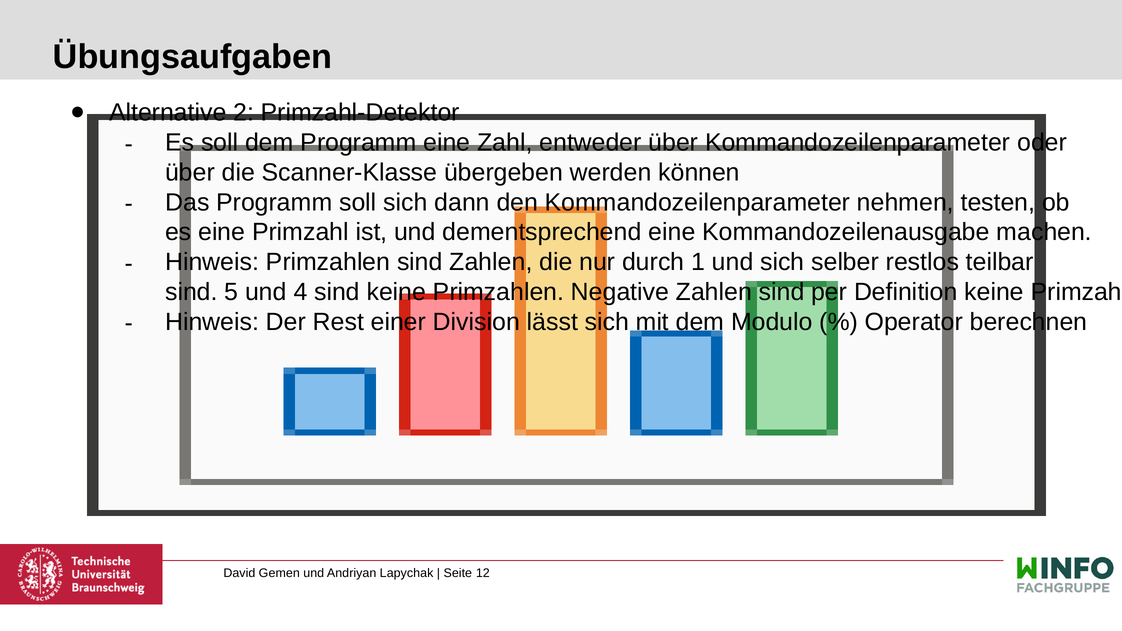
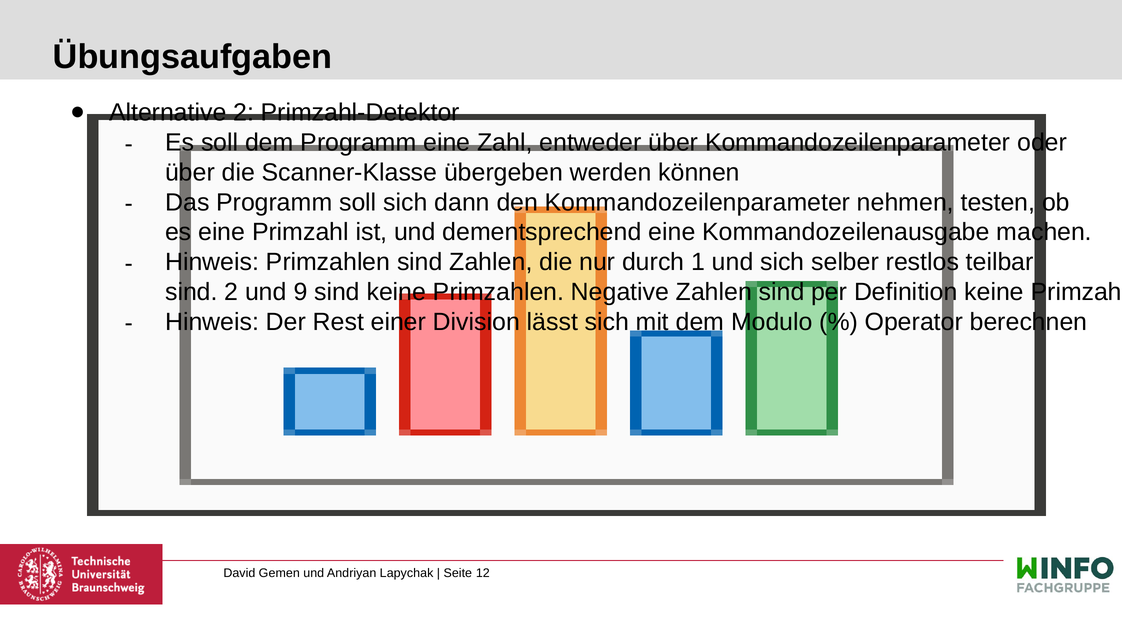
sind 5: 5 -> 2
4: 4 -> 9
